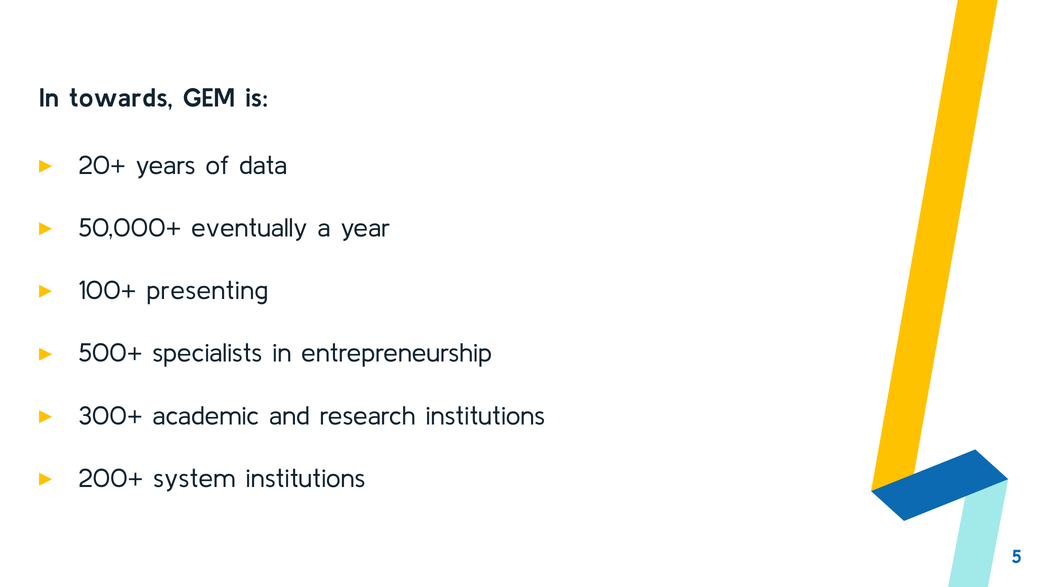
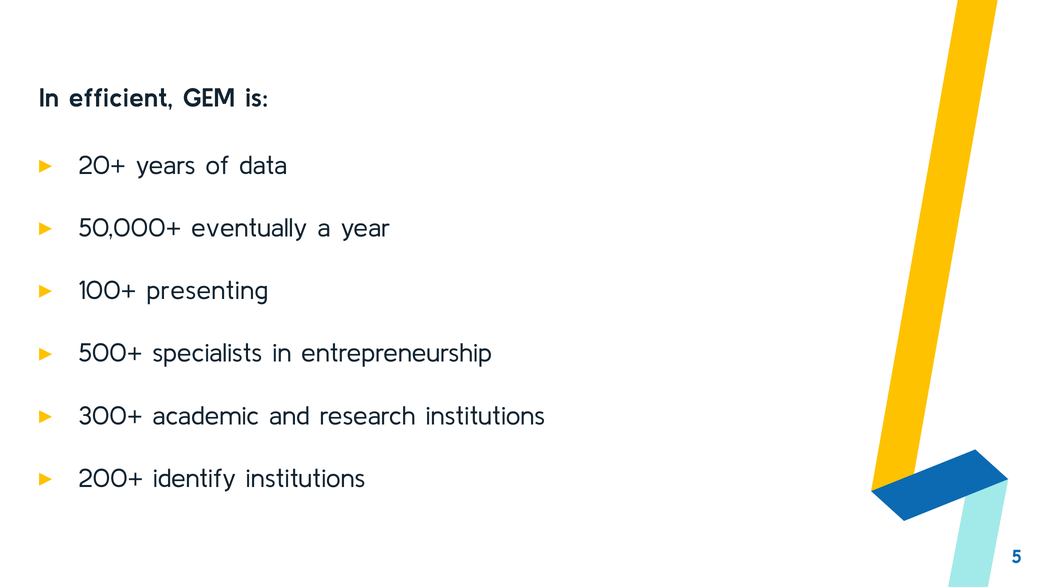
towards: towards -> efficient
system: system -> identify
